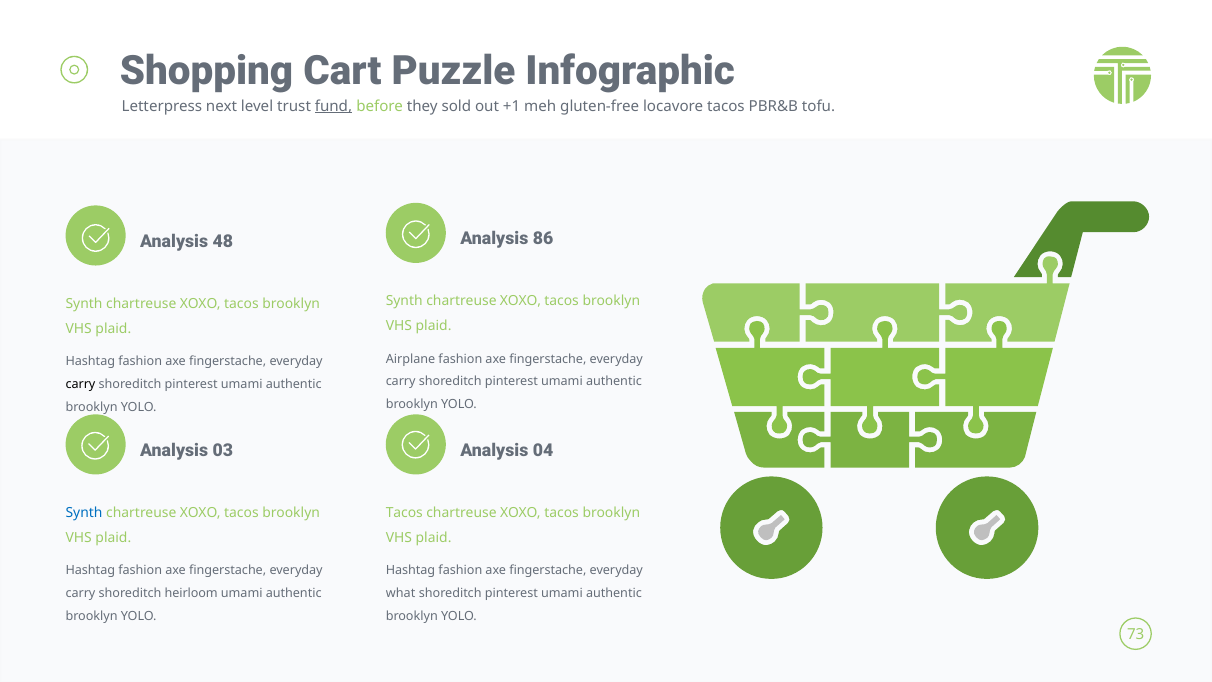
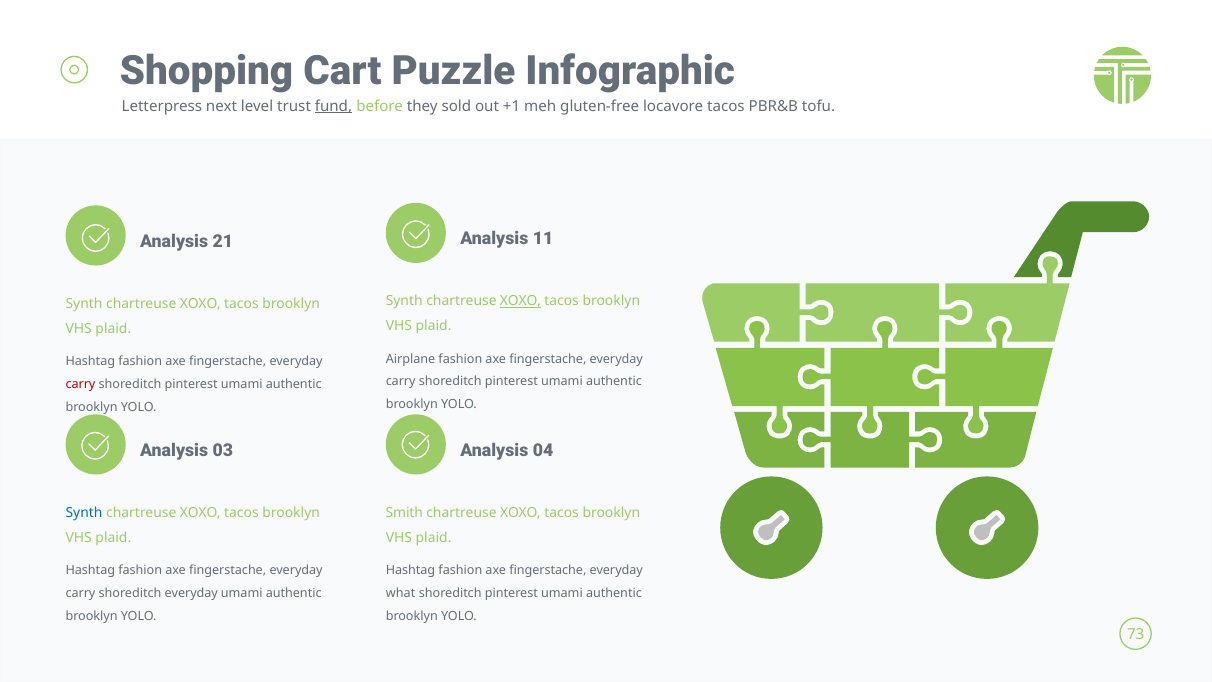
86: 86 -> 11
48: 48 -> 21
XOXO at (521, 301) underline: none -> present
carry at (81, 384) colour: black -> red
Tacos at (404, 512): Tacos -> Smith
shoreditch heirloom: heirloom -> everyday
